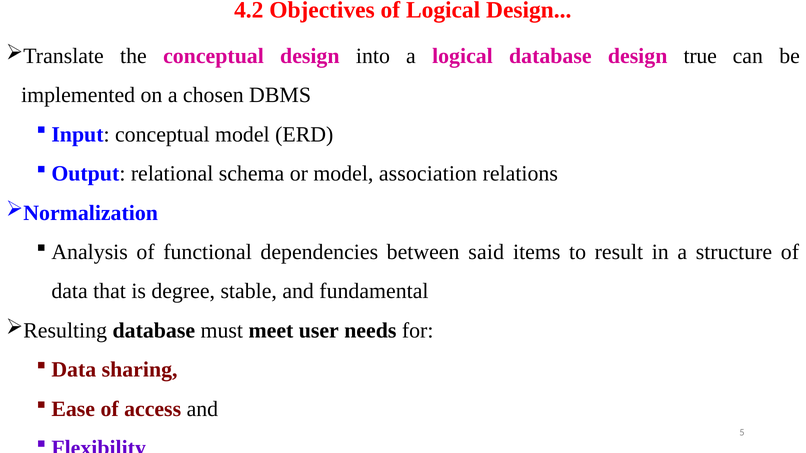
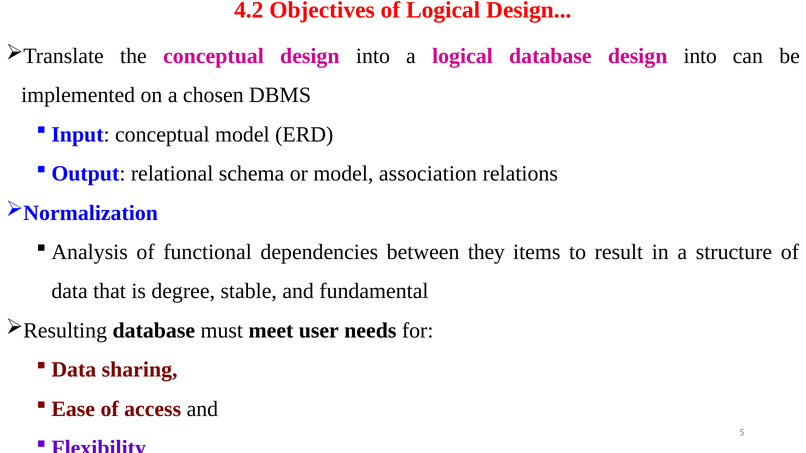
database design true: true -> into
said: said -> they
